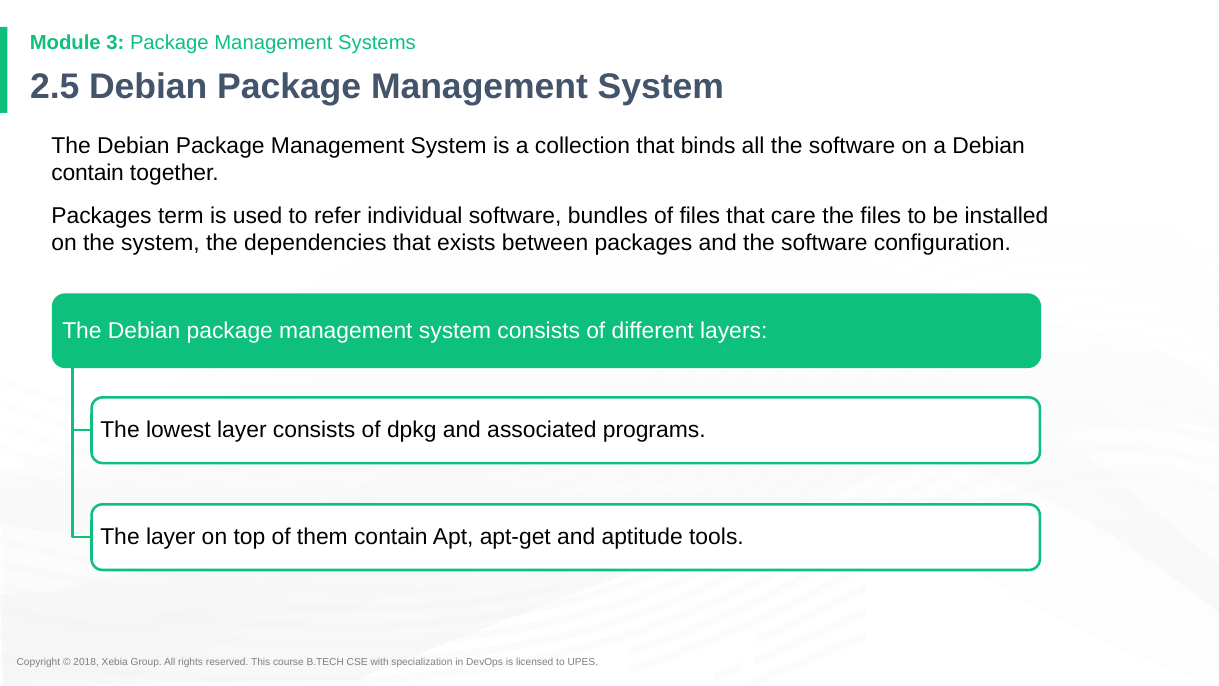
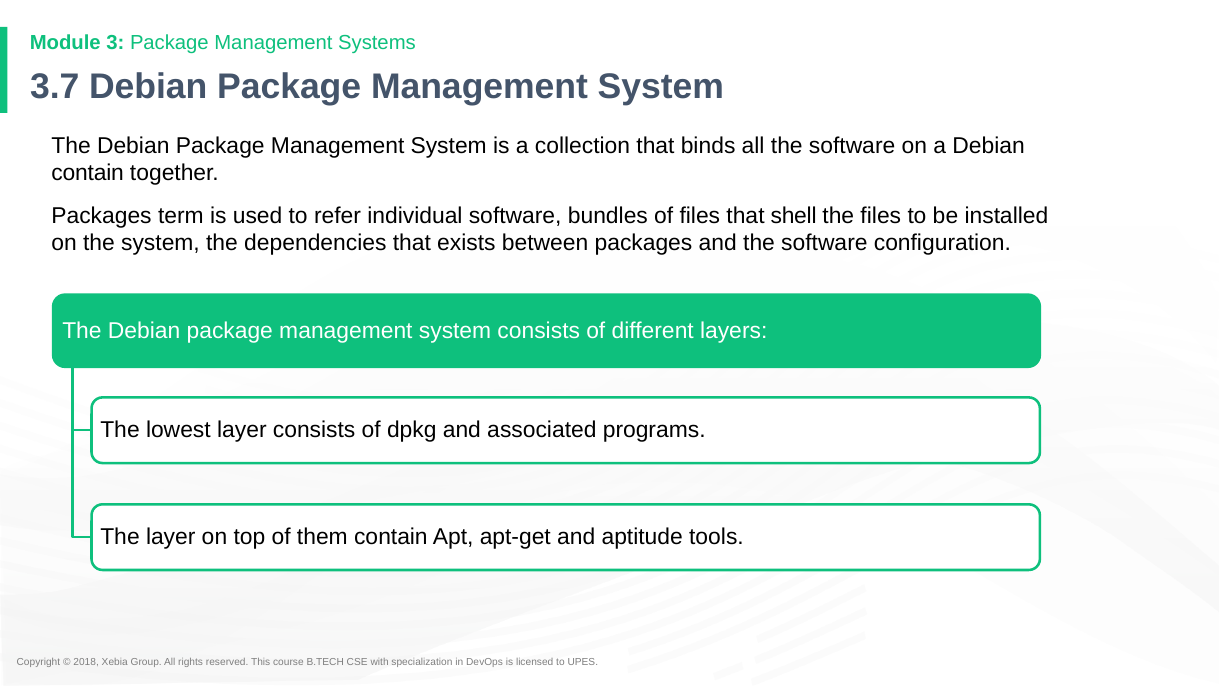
2.5: 2.5 -> 3.7
care: care -> shell
